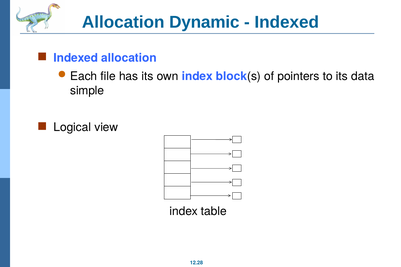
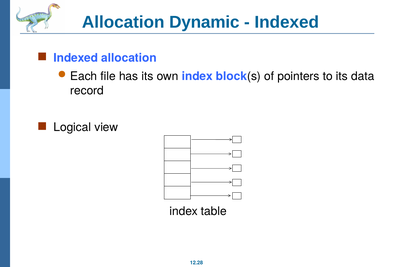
simple: simple -> record
